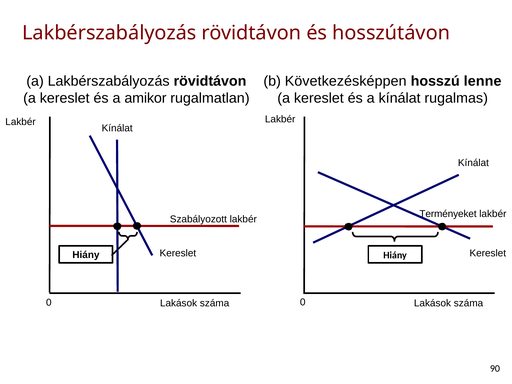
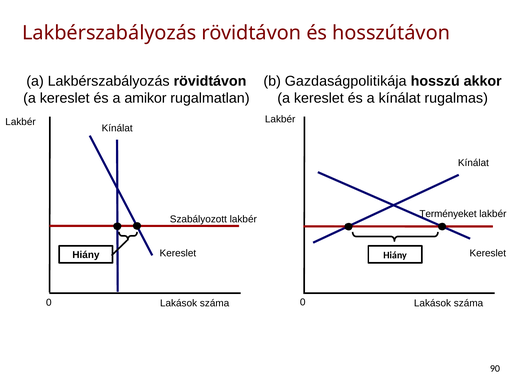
Következésképpen: Következésképpen -> Gazdaságpolitikája
lenne: lenne -> akkor
